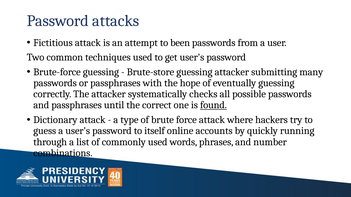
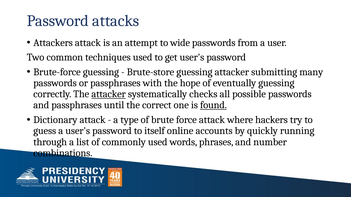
Fictitious: Fictitious -> Attackers
been: been -> wide
attacker at (109, 94) underline: none -> present
